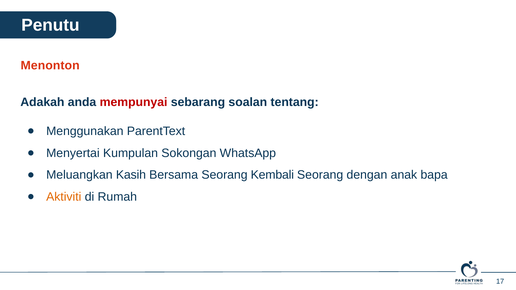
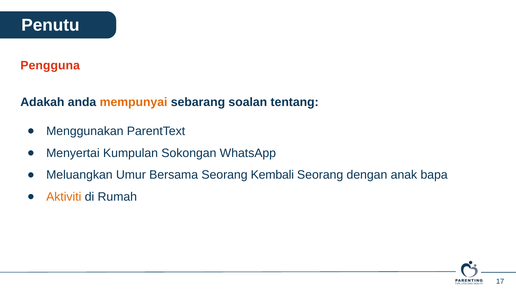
Menonton: Menonton -> Pengguna
mempunyai colour: red -> orange
Kasih: Kasih -> Umur
